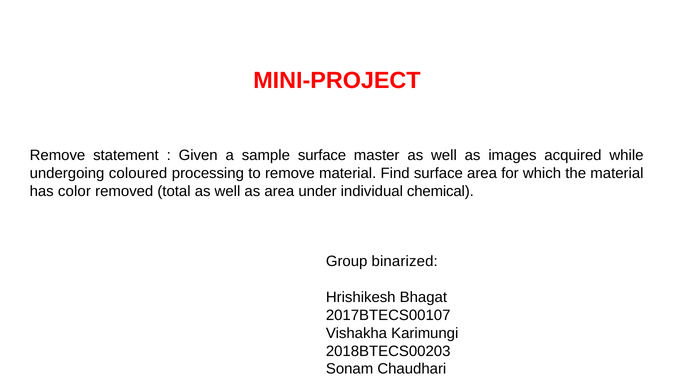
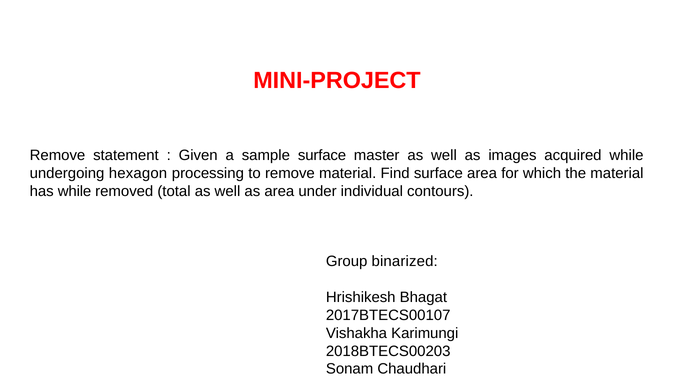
coloured: coloured -> hexagon
has color: color -> while
chemical: chemical -> contours
